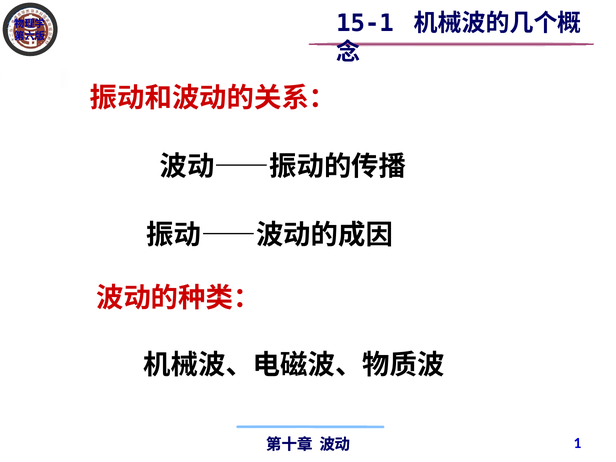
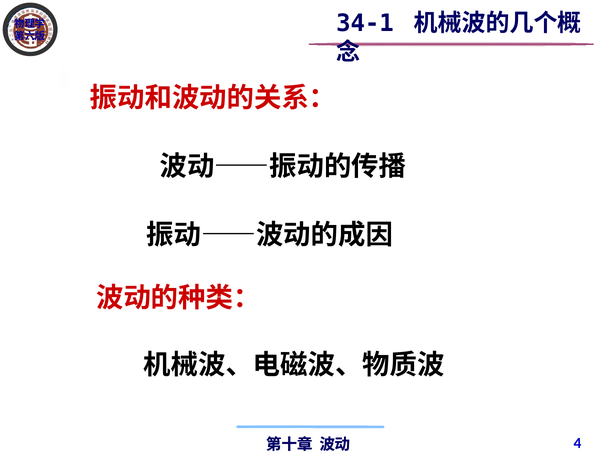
15-1: 15-1 -> 34-1
1: 1 -> 4
